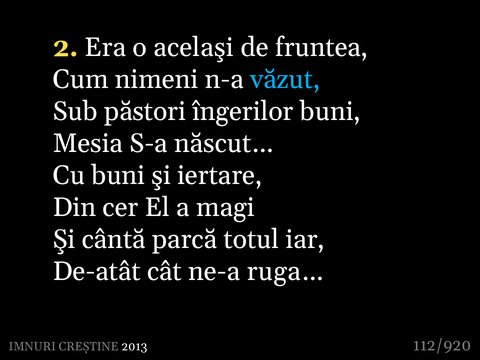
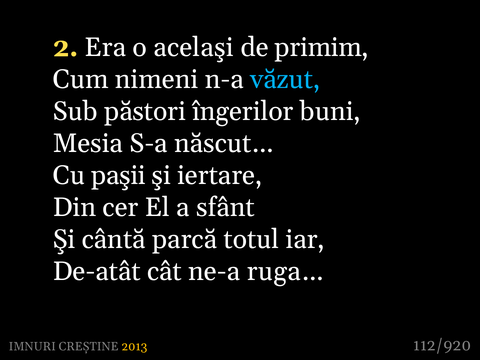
fruntea: fruntea -> primim
Cu buni: buni -> paşii
magi: magi -> sfânt
2013 colour: white -> yellow
